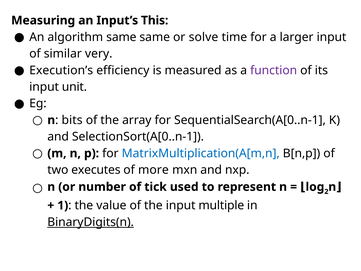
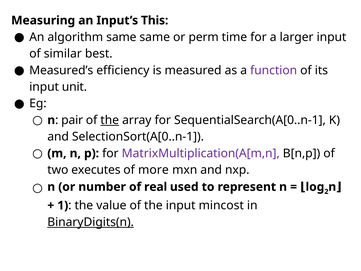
solve: solve -> perm
very: very -> best
Execution’s: Execution’s -> Measured’s
bits: bits -> pair
the at (110, 120) underline: none -> present
MatrixMultiplication(A[m,n colour: blue -> purple
tick: tick -> real
multiple: multiple -> mincost
